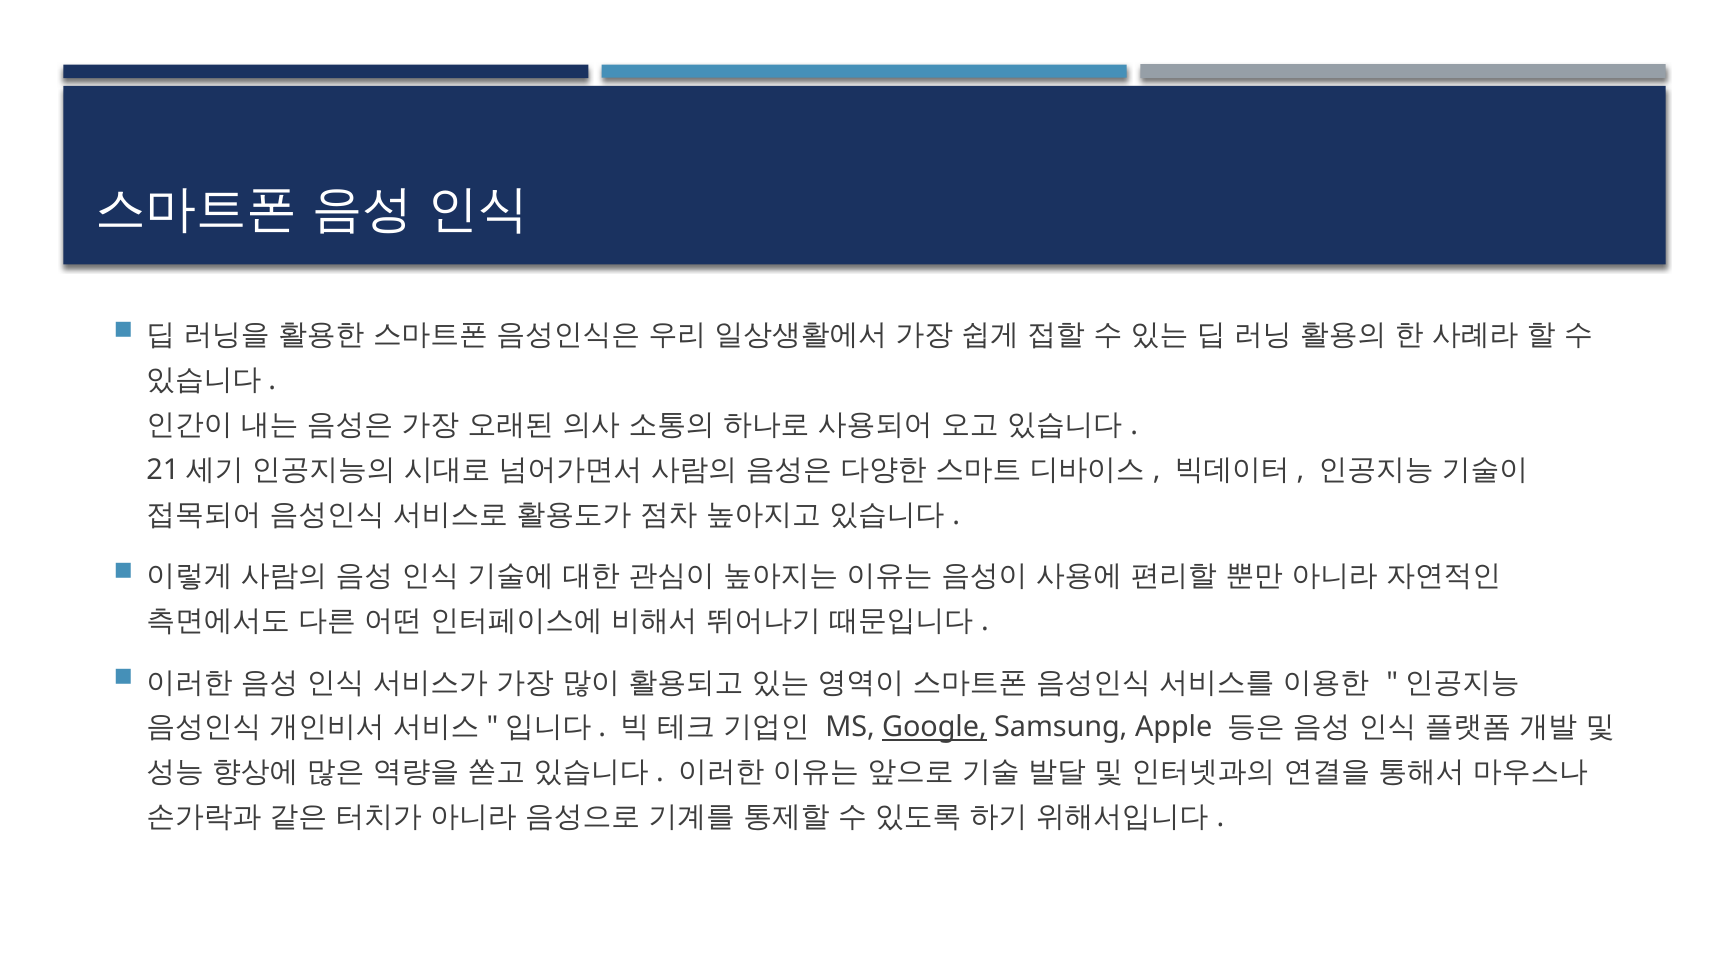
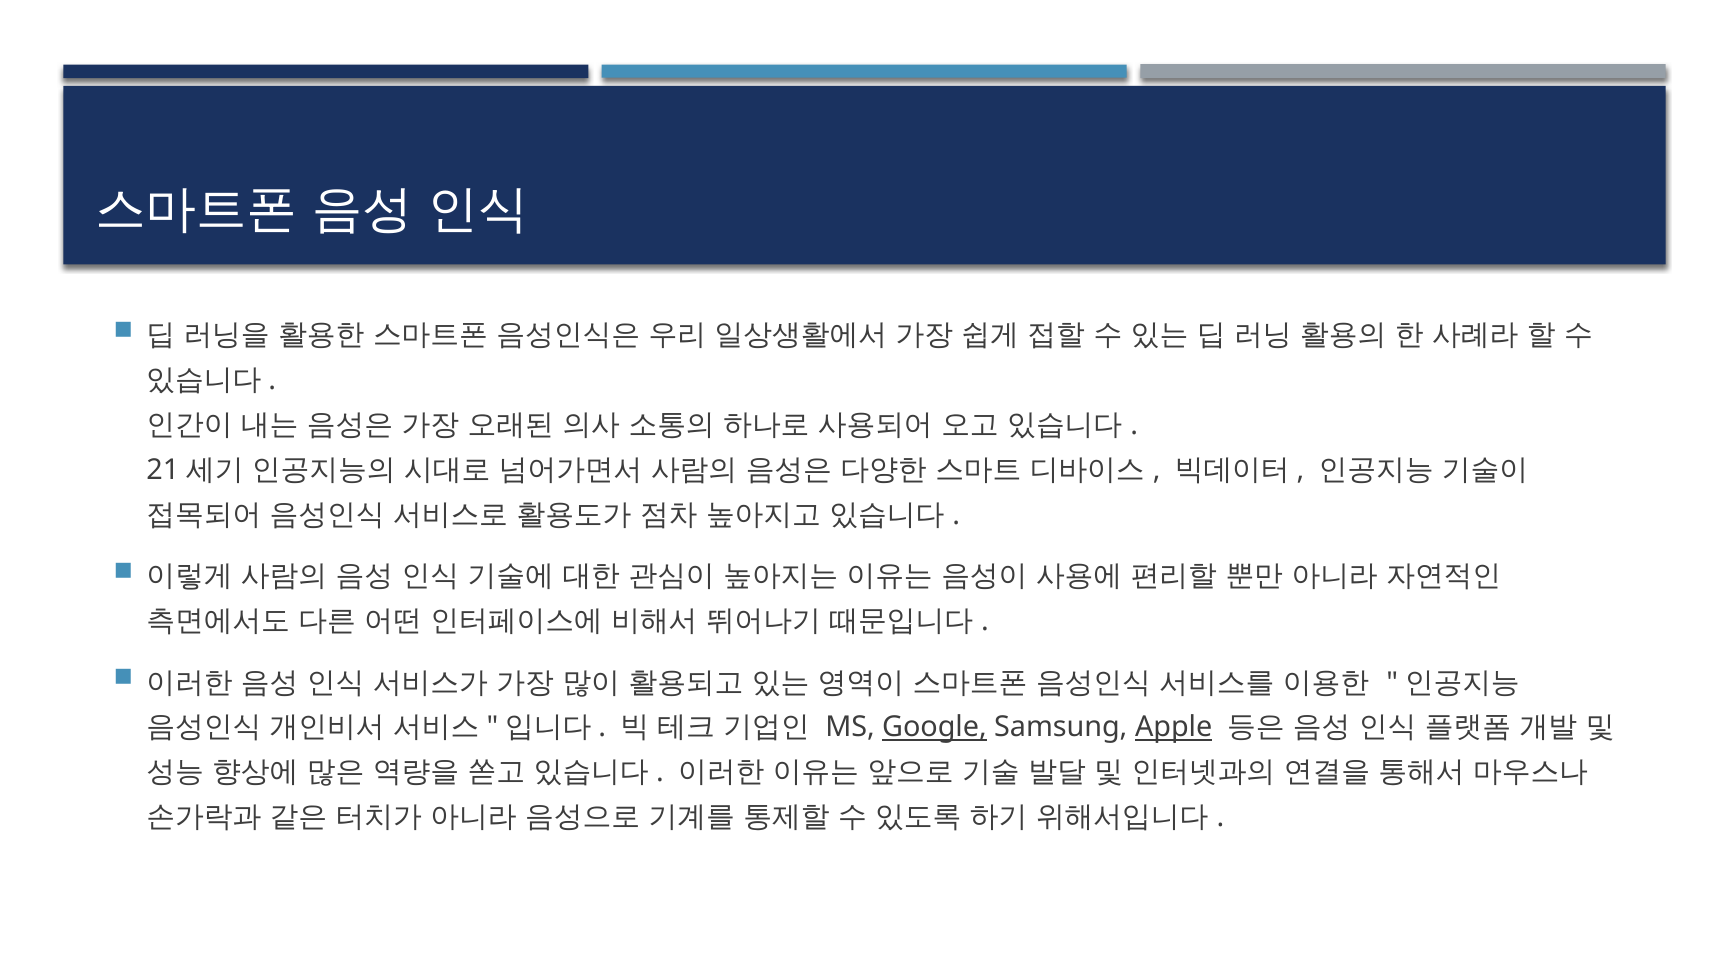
Apple underline: none -> present
